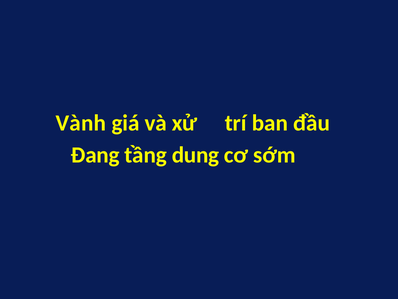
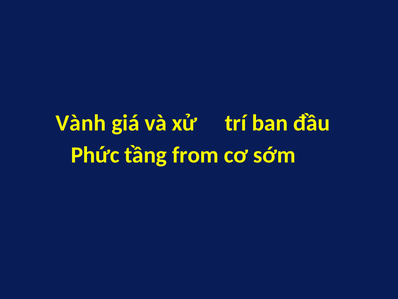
Đang: Đang -> Phức
dung: dung -> from
